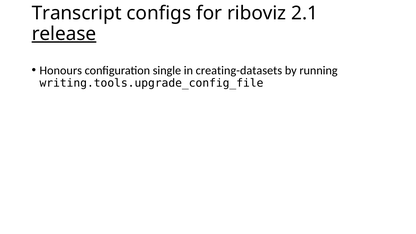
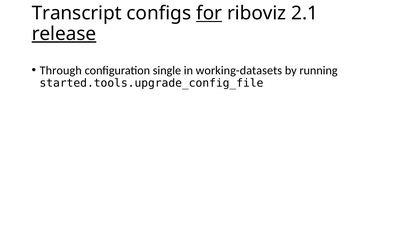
for underline: none -> present
Honours: Honours -> Through
creating-datasets: creating-datasets -> working-datasets
writing.tools.upgrade_config_file: writing.tools.upgrade_config_file -> started.tools.upgrade_config_file
